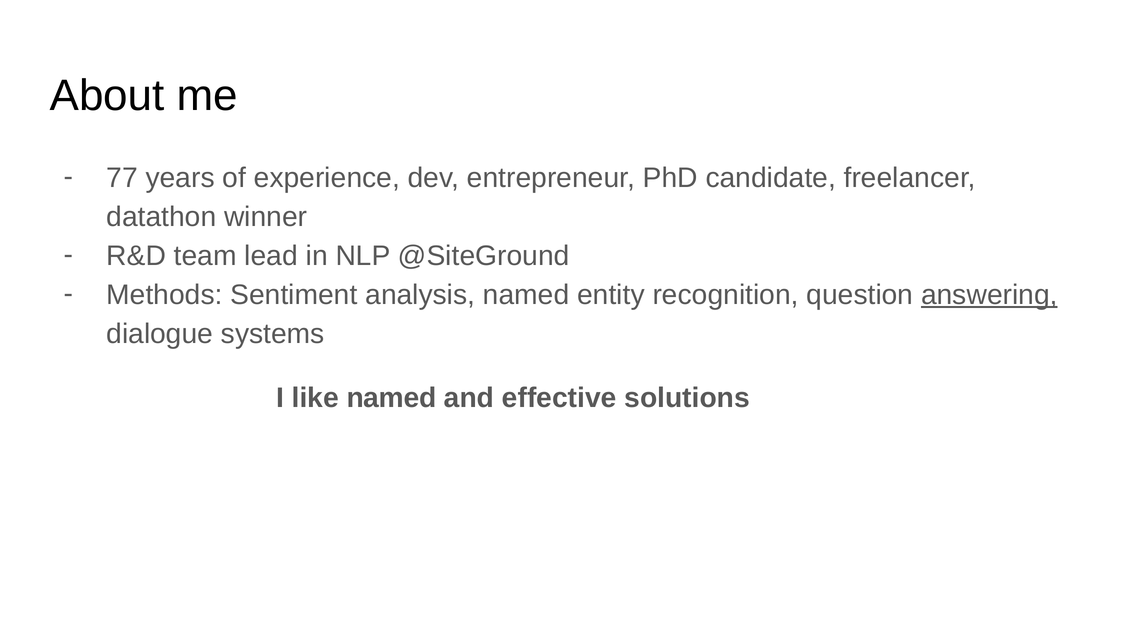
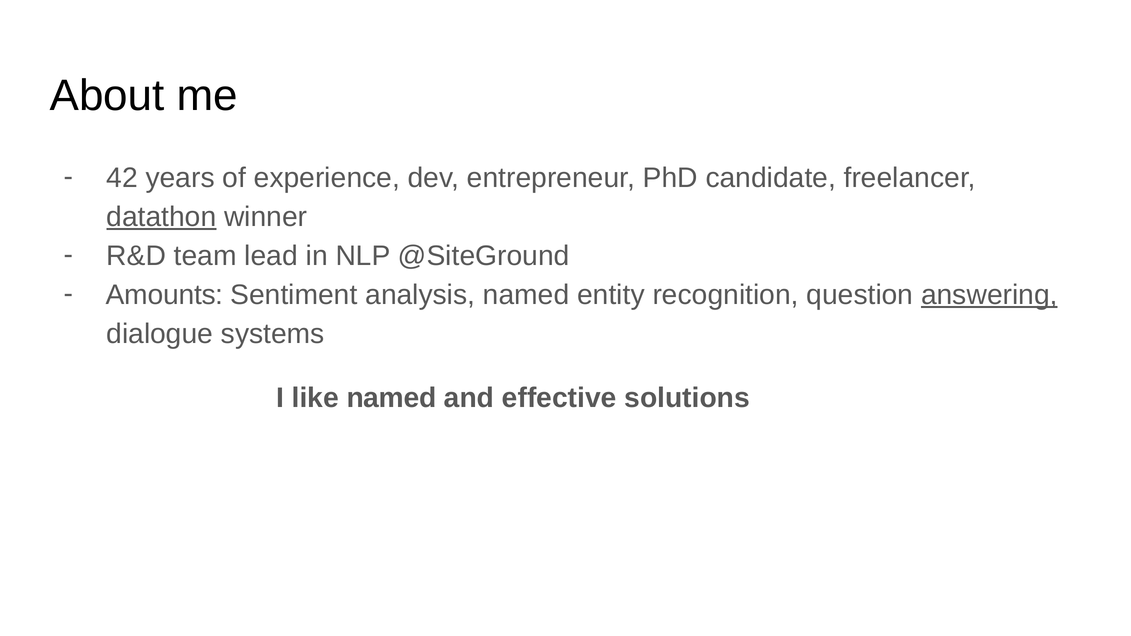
77: 77 -> 42
datathon underline: none -> present
Methods: Methods -> Amounts
